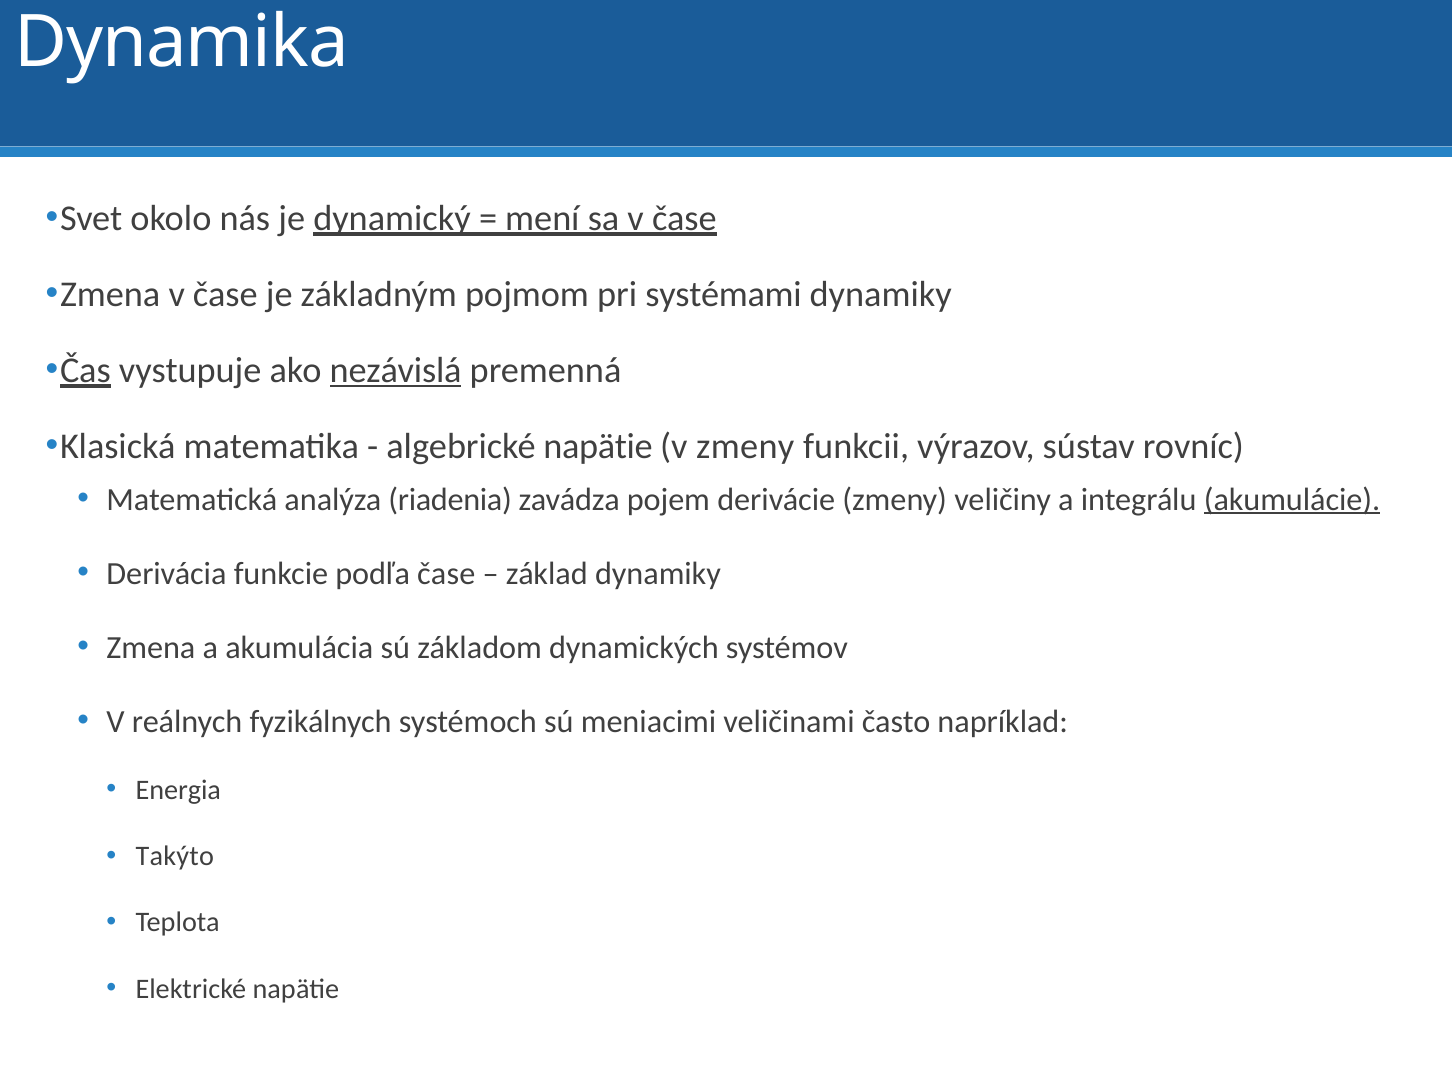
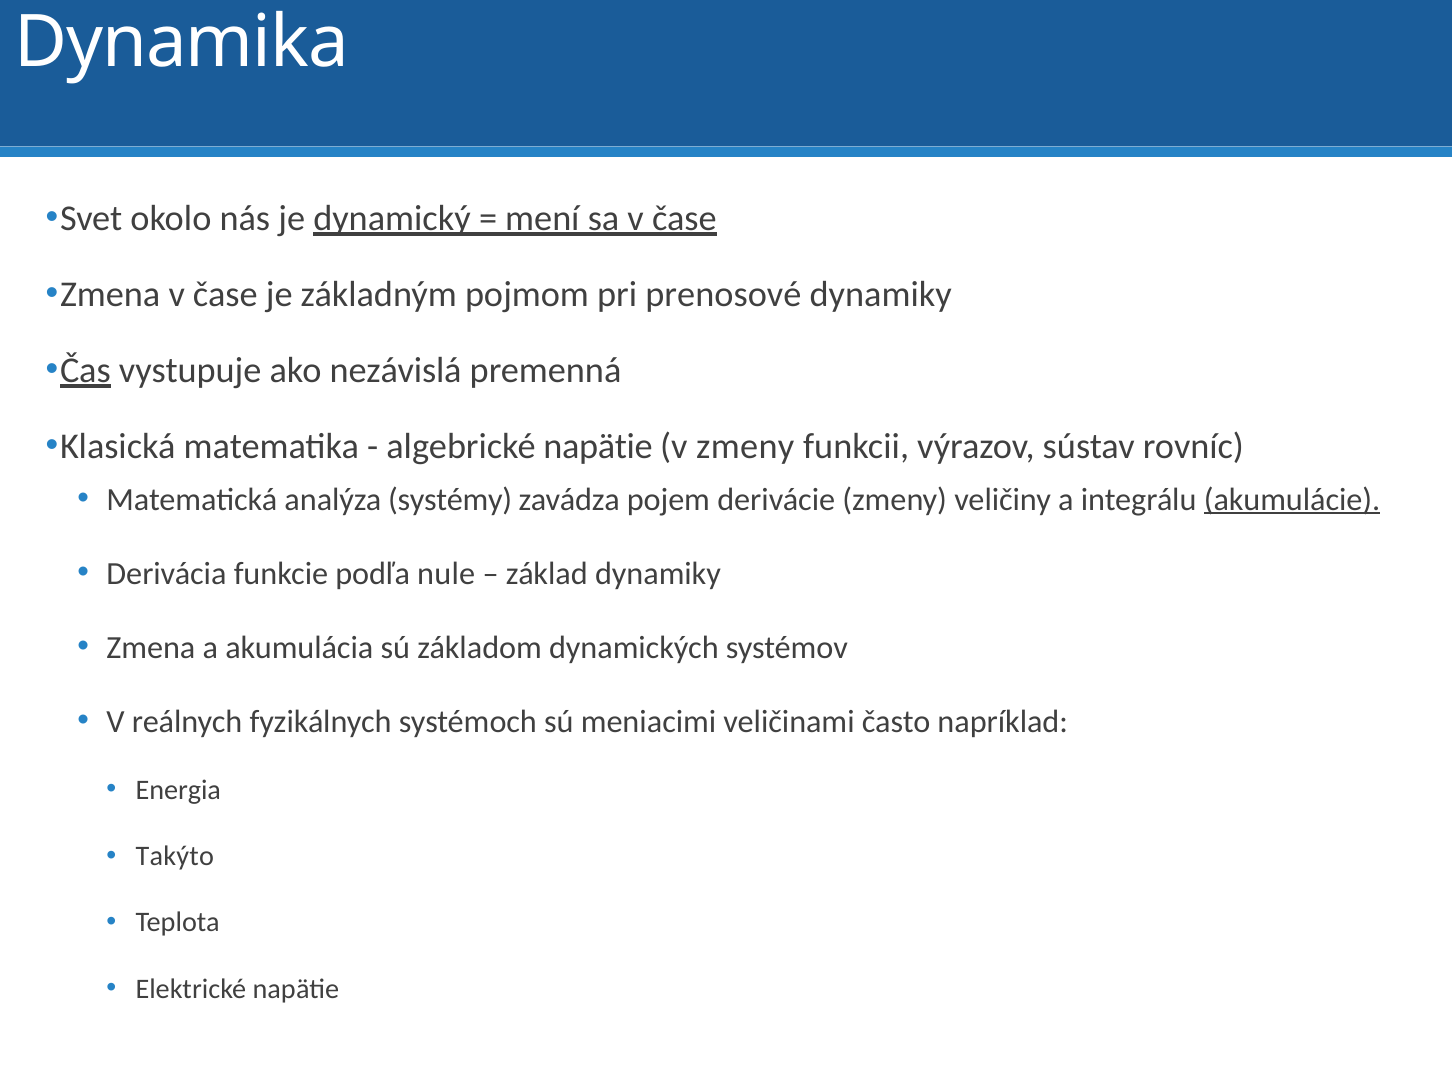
systémami: systémami -> prenosové
nezávislá underline: present -> none
riadenia: riadenia -> systémy
podľa čase: čase -> nule
